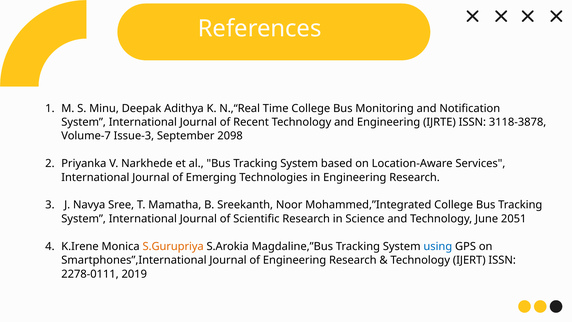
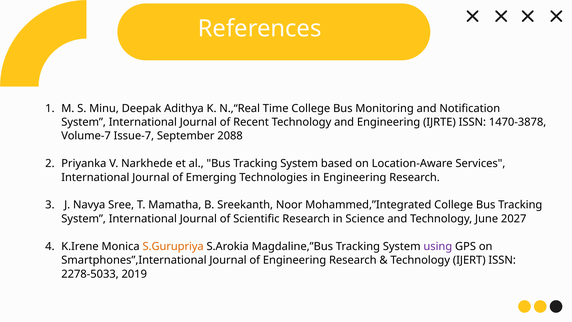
3118-3878: 3118-3878 -> 1470-3878
Issue-3: Issue-3 -> Issue-7
2098: 2098 -> 2088
2051: 2051 -> 2027
using colour: blue -> purple
2278-0111: 2278-0111 -> 2278-5033
